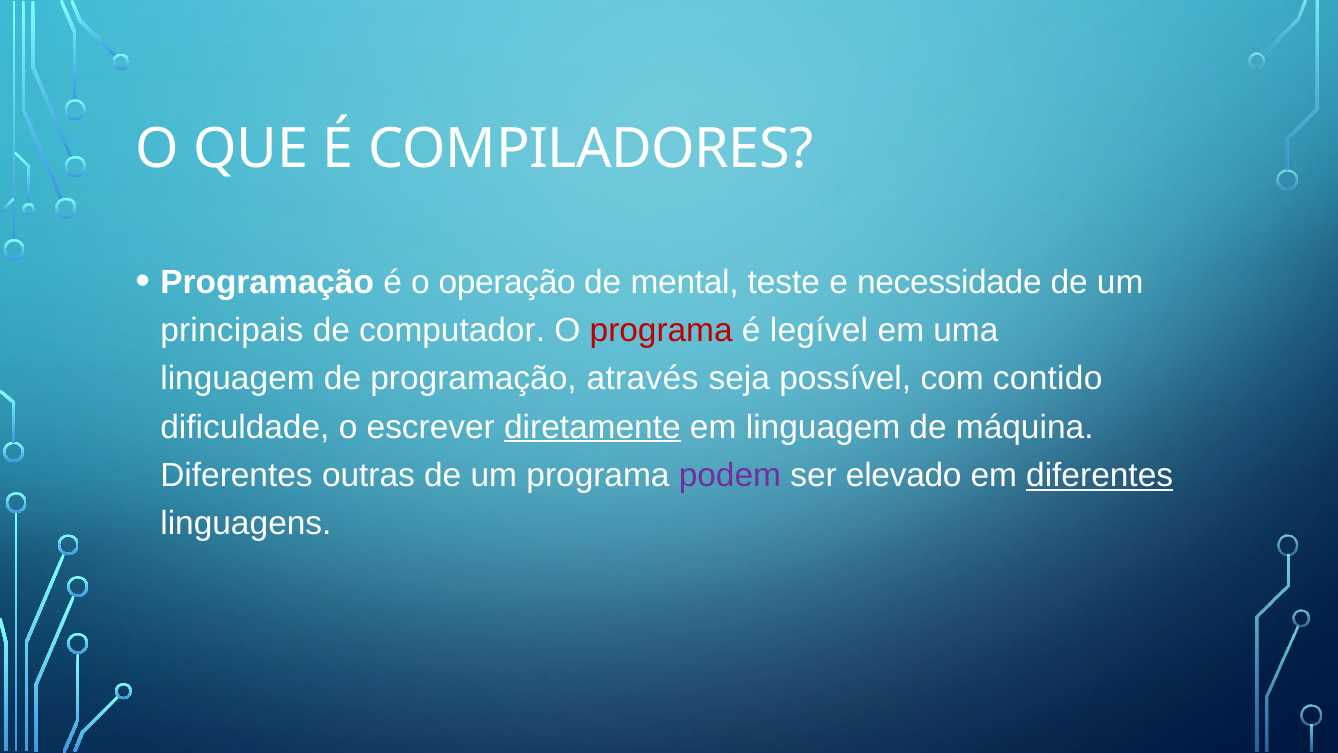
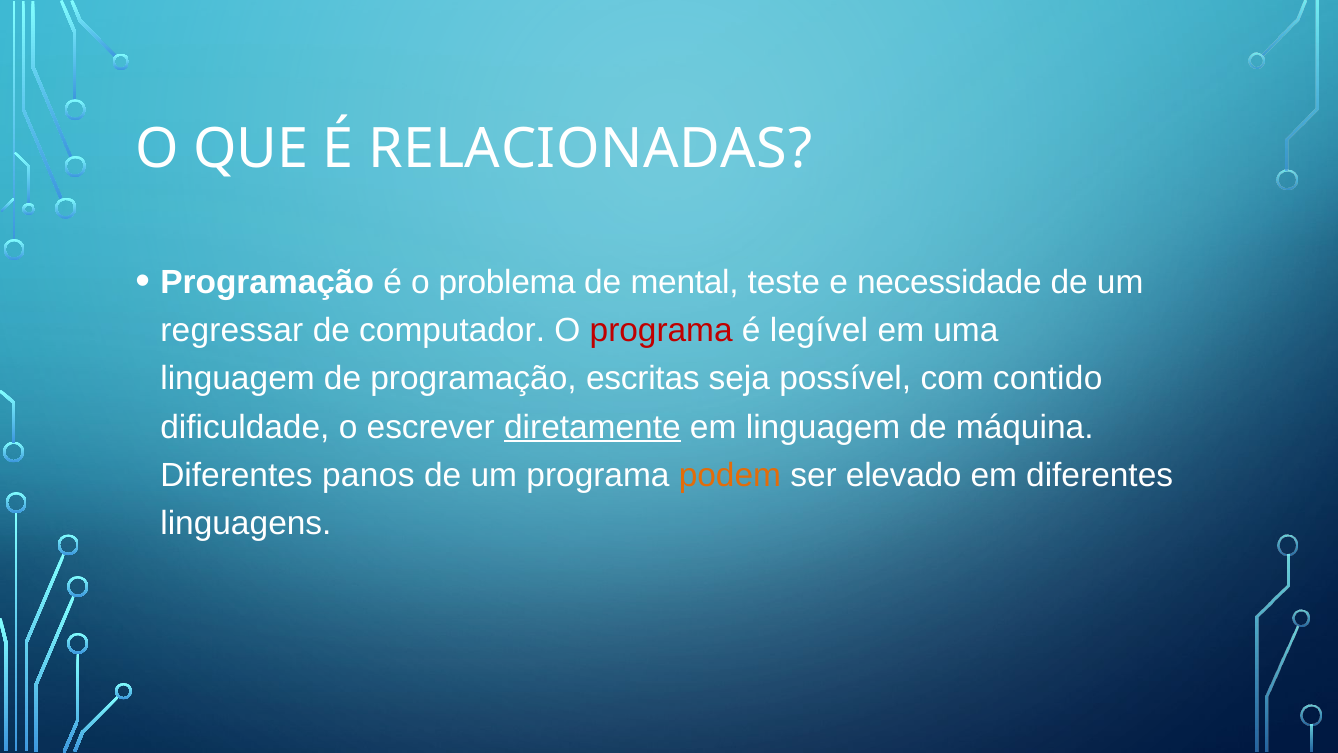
COMPILADORES: COMPILADORES -> RELACIONADAS
operação: operação -> problema
principais: principais -> regressar
através: através -> escritas
outras: outras -> panos
podem colour: purple -> orange
diferentes at (1100, 475) underline: present -> none
